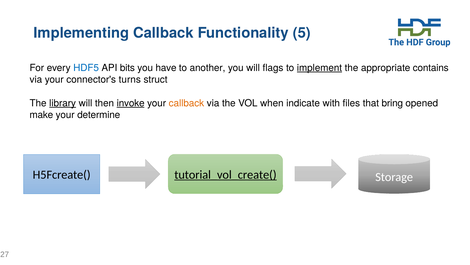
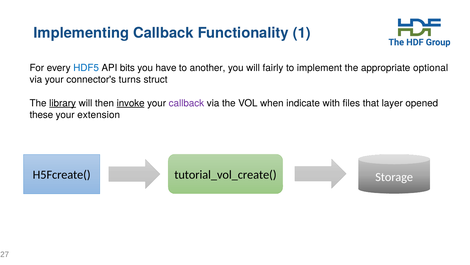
5: 5 -> 1
flags: flags -> fairly
implement underline: present -> none
contains: contains -> optional
callback at (186, 103) colour: orange -> purple
bring: bring -> layer
make: make -> these
determine: determine -> extension
tutorial_vol_create( underline: present -> none
